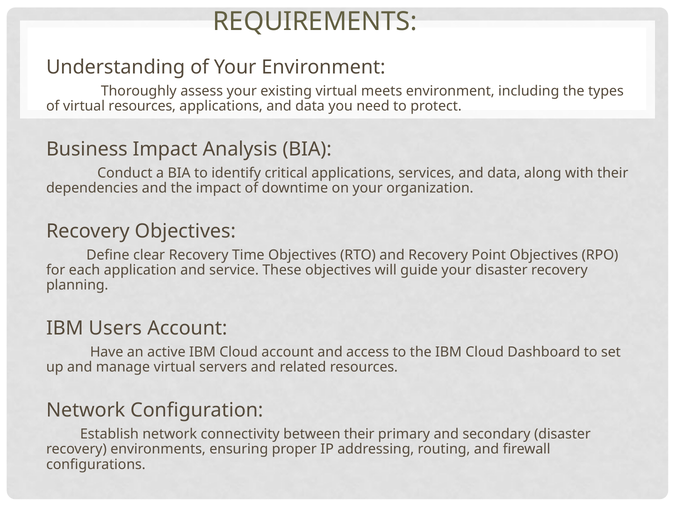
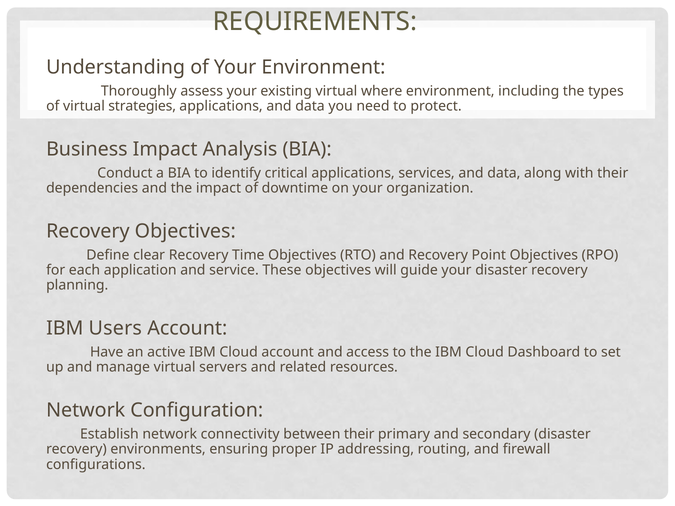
meets: meets -> where
virtual resources: resources -> strategies
